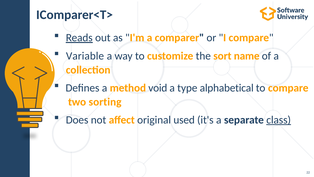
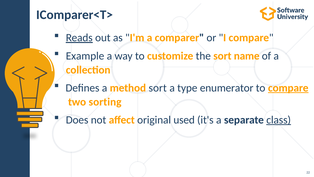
Variable: Variable -> Example
method void: void -> sort
alphabetical: alphabetical -> enumerator
compare at (288, 88) underline: none -> present
